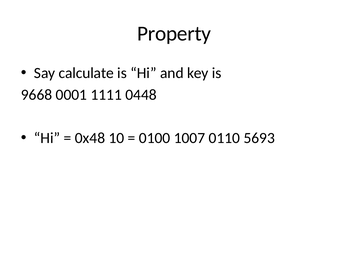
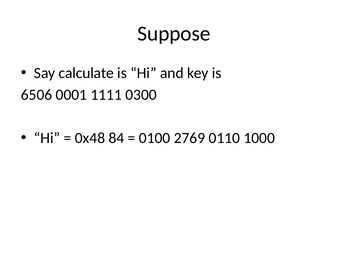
Property: Property -> Suppose
9668: 9668 -> 6506
0448: 0448 -> 0300
10: 10 -> 84
1007: 1007 -> 2769
5693: 5693 -> 1000
